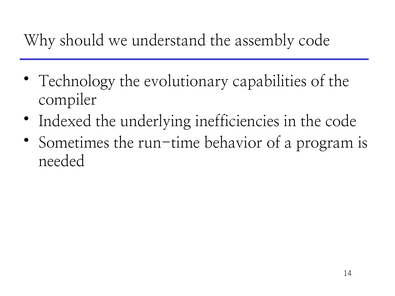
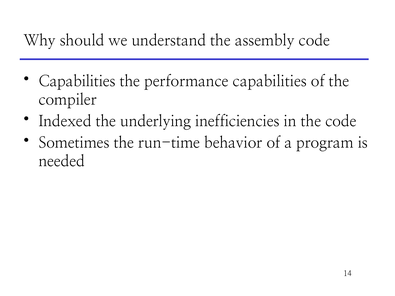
Technology at (77, 81): Technology -> Capabilities
evolutionary: evolutionary -> performance
